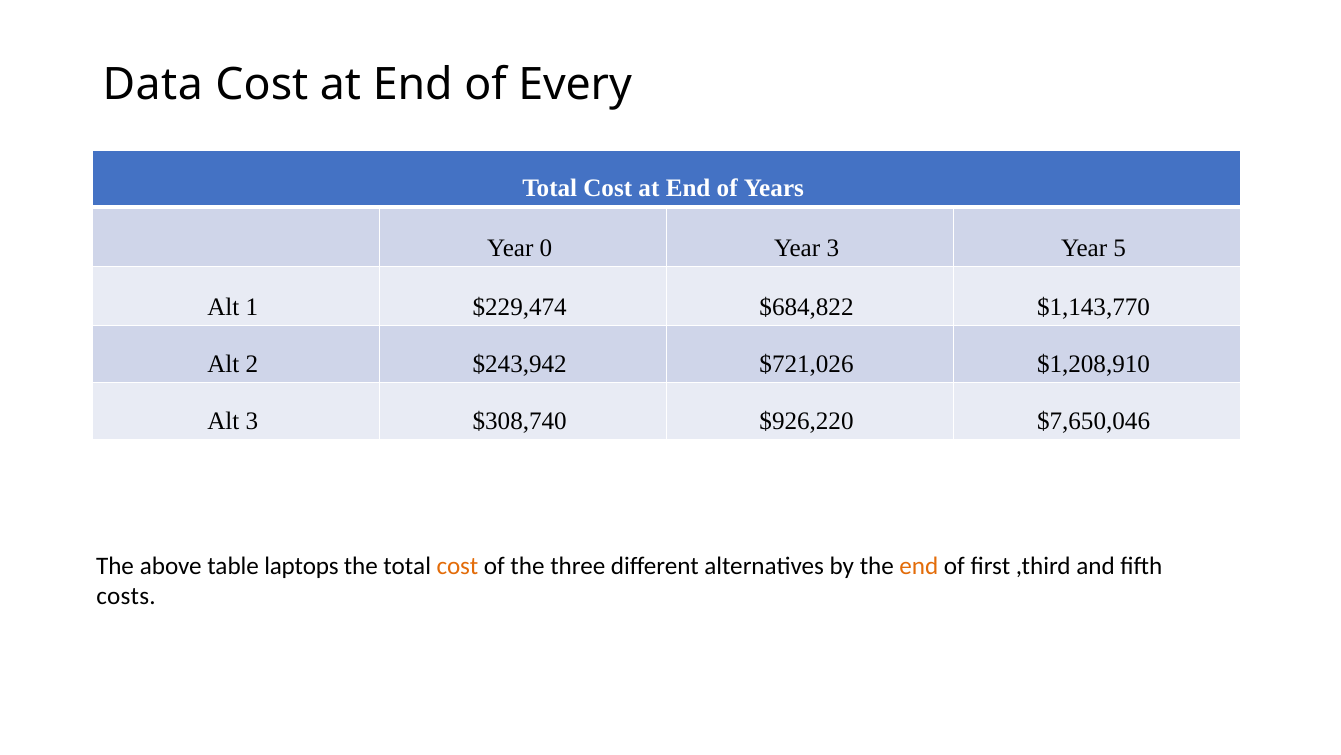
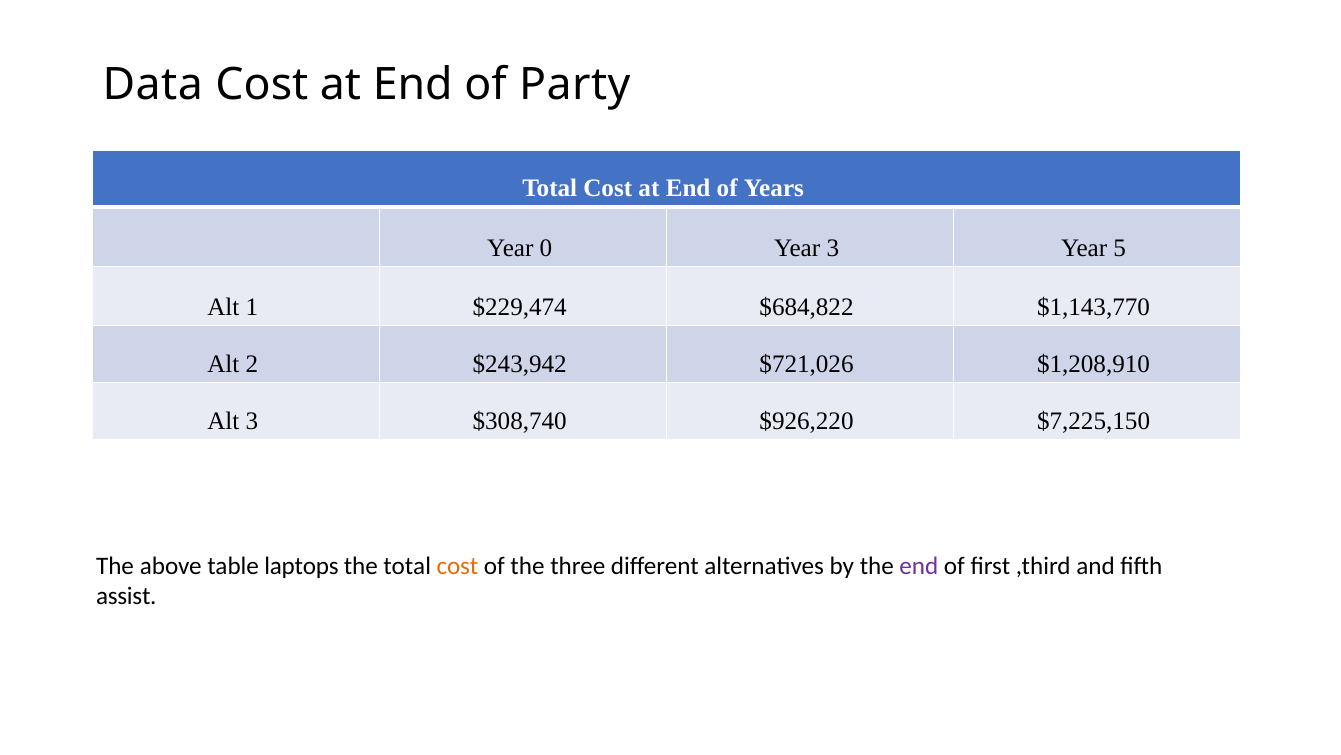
Every: Every -> Party
$7,650,046: $7,650,046 -> $7,225,150
end at (919, 565) colour: orange -> purple
costs: costs -> assist
